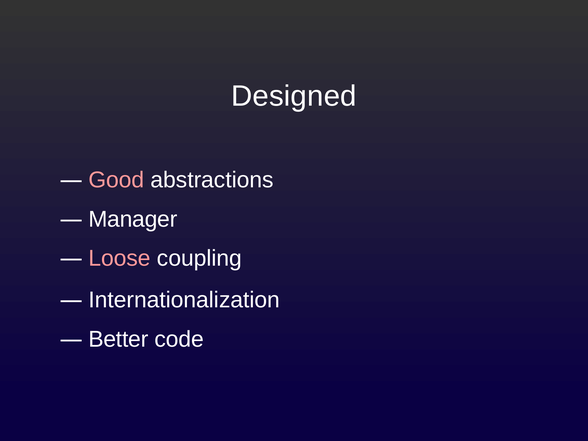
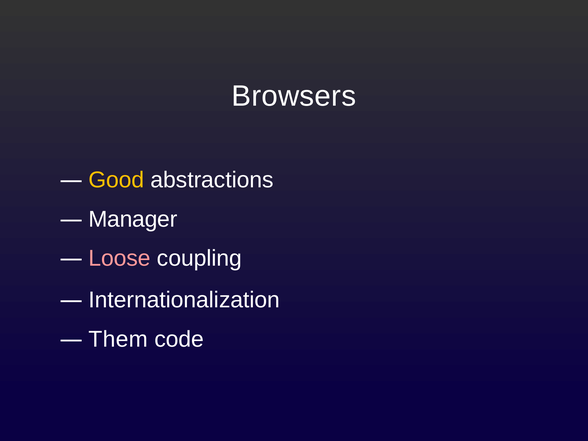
Designed: Designed -> Browsers
Good colour: pink -> yellow
Better: Better -> Them
